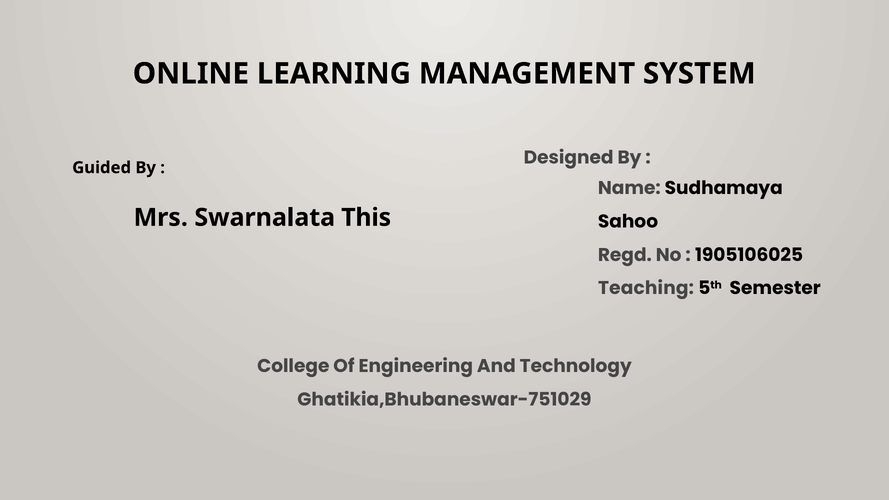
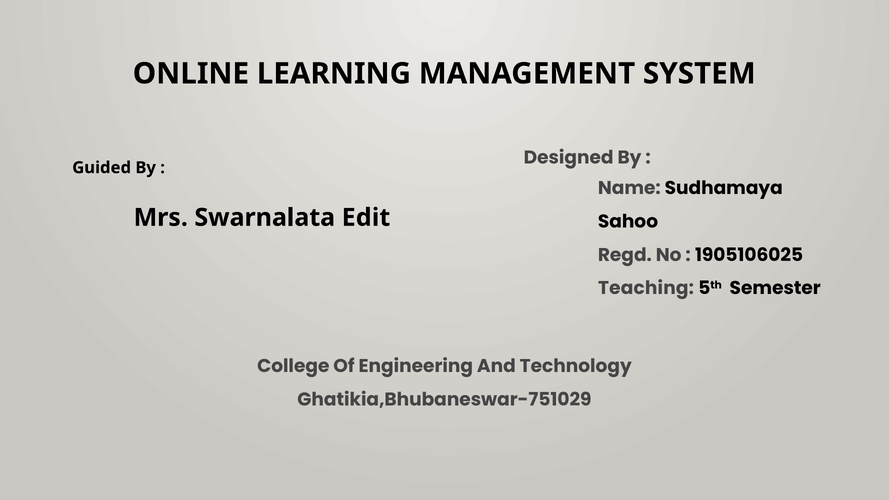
This: This -> Edit
